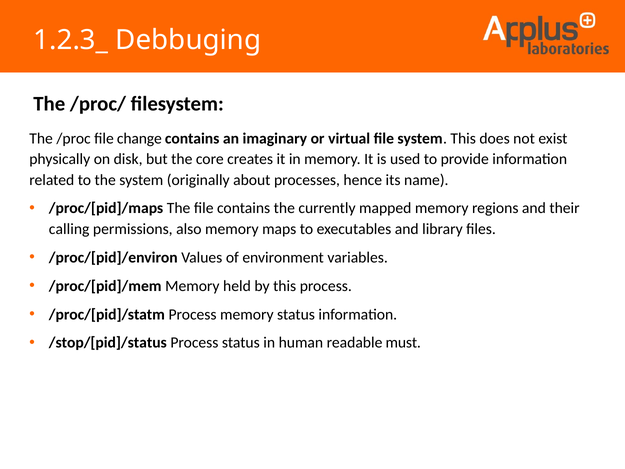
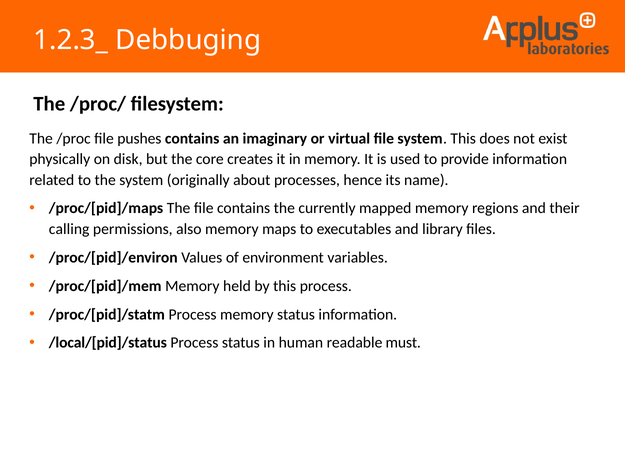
change: change -> pushes
/stop/[pid]/status: /stop/[pid]/status -> /local/[pid]/status
